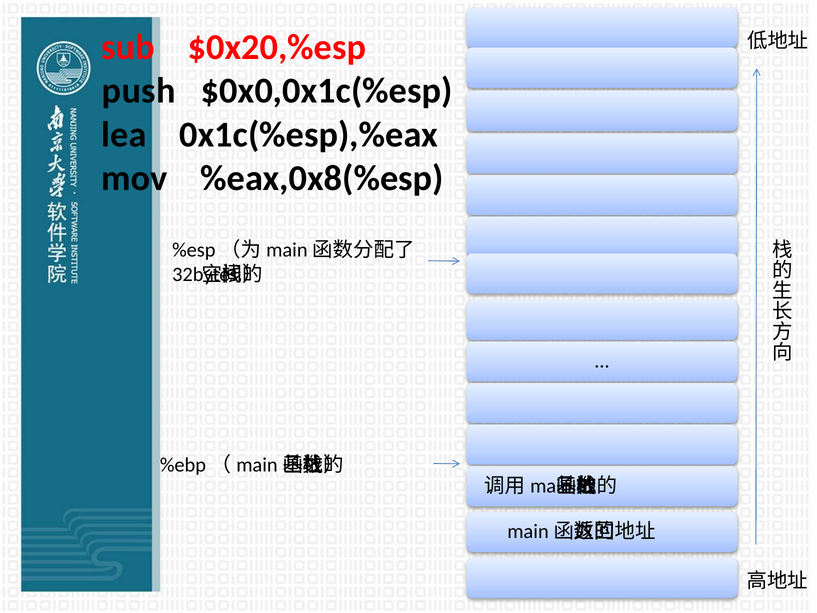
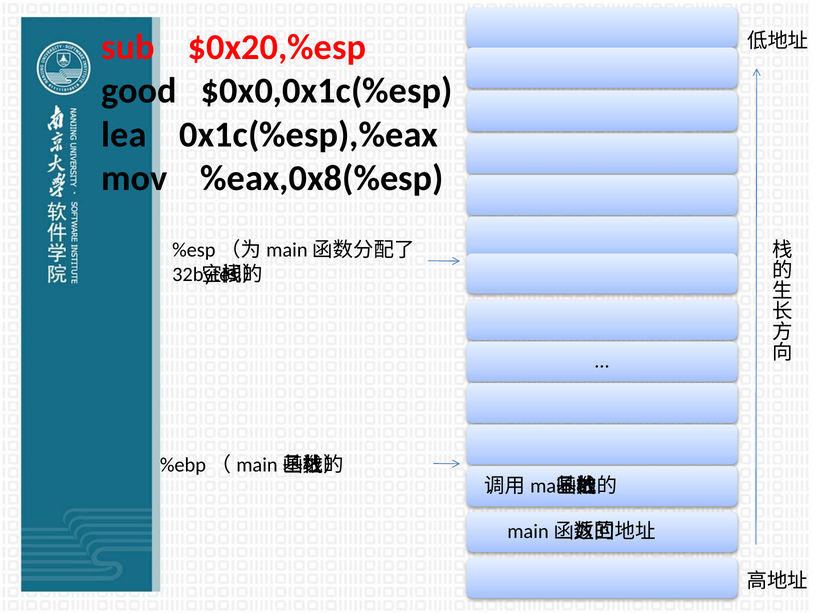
push: push -> good
